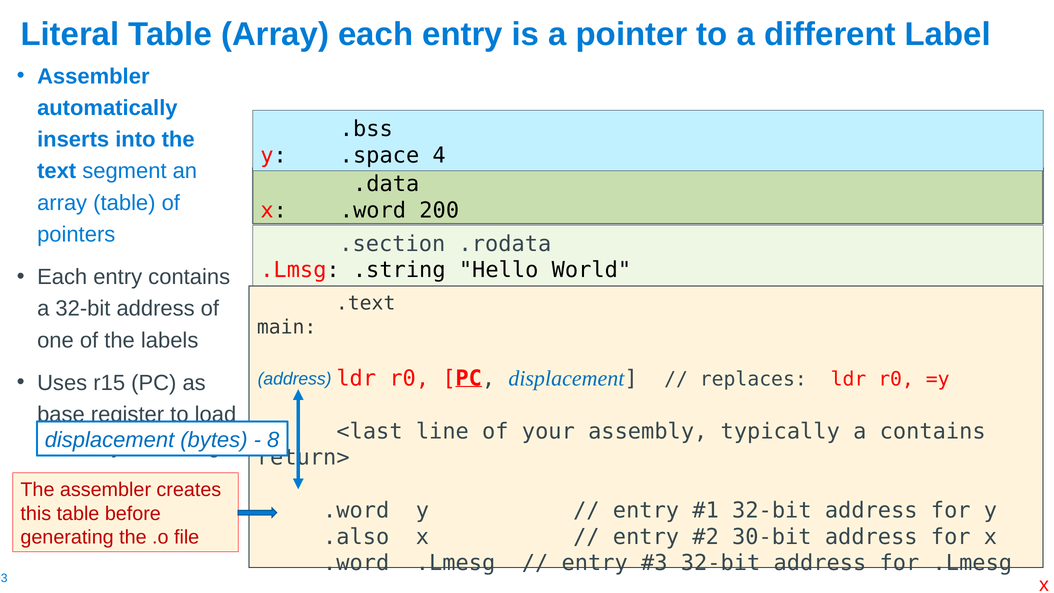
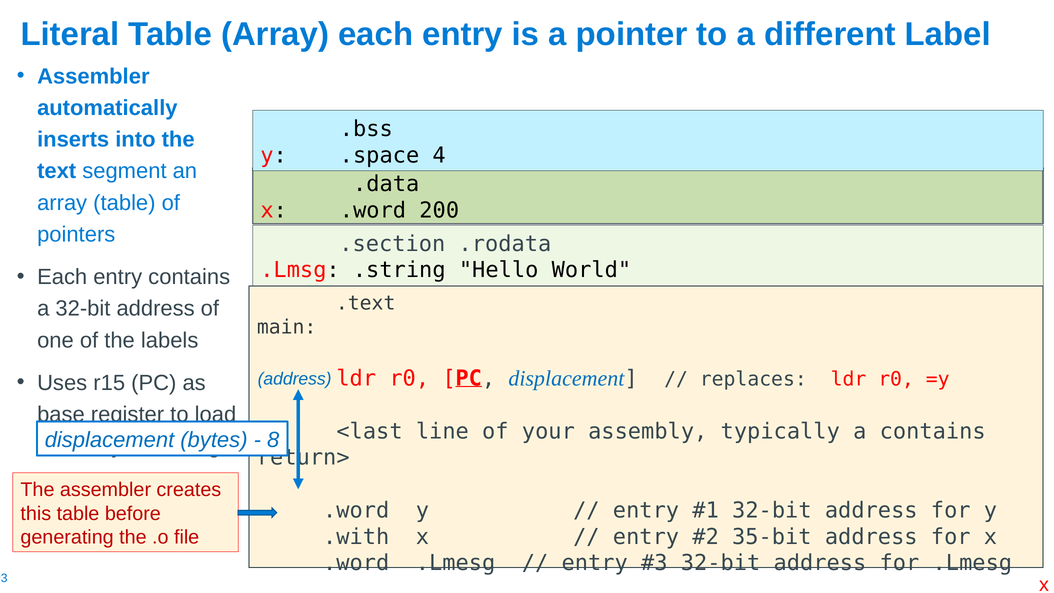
.also: .also -> .with
30-bit: 30-bit -> 35-bit
